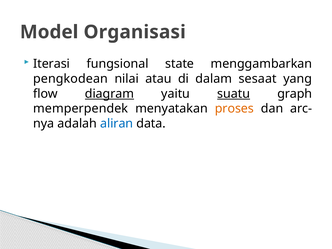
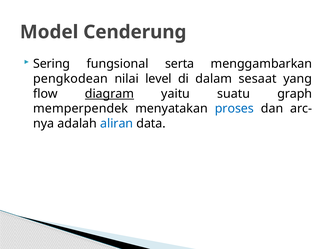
Organisasi: Organisasi -> Cenderung
Iterasi: Iterasi -> Sering
state: state -> serta
atau: atau -> level
suatu underline: present -> none
proses colour: orange -> blue
